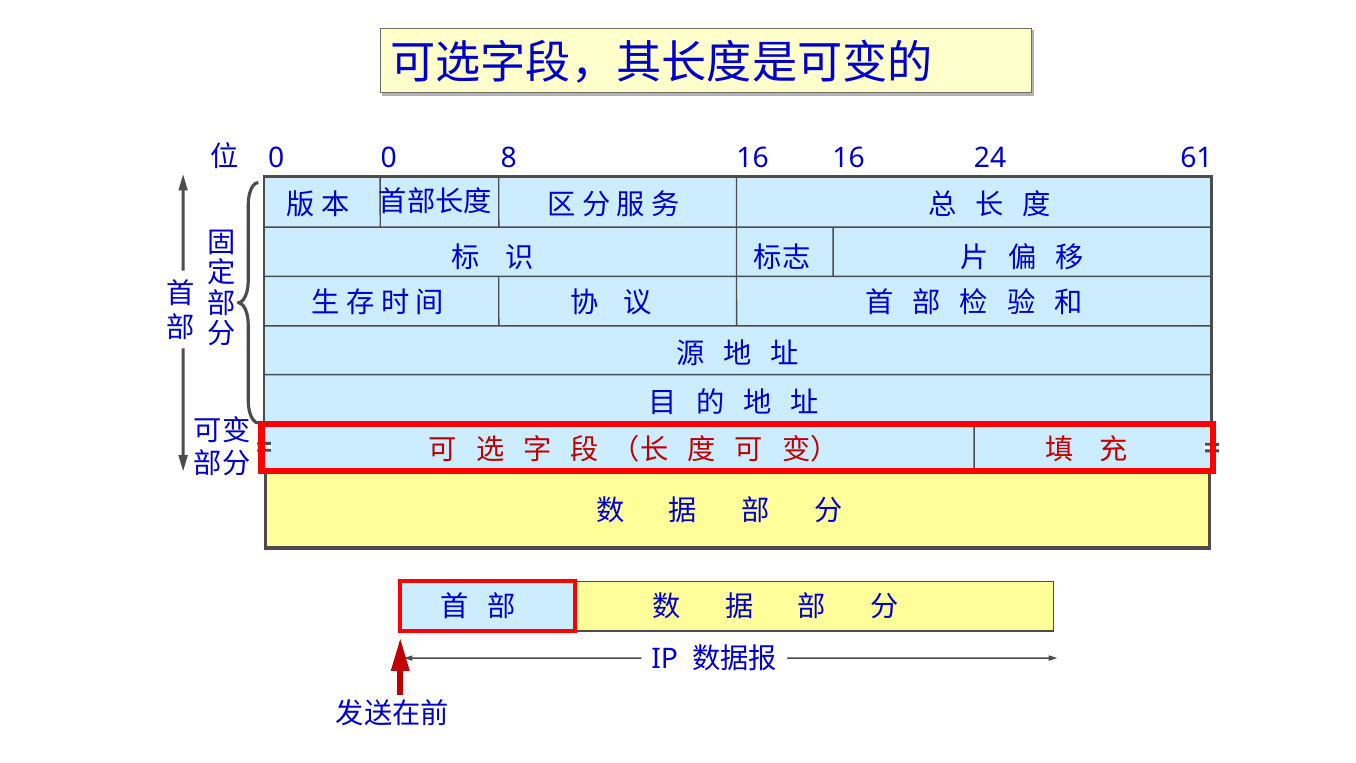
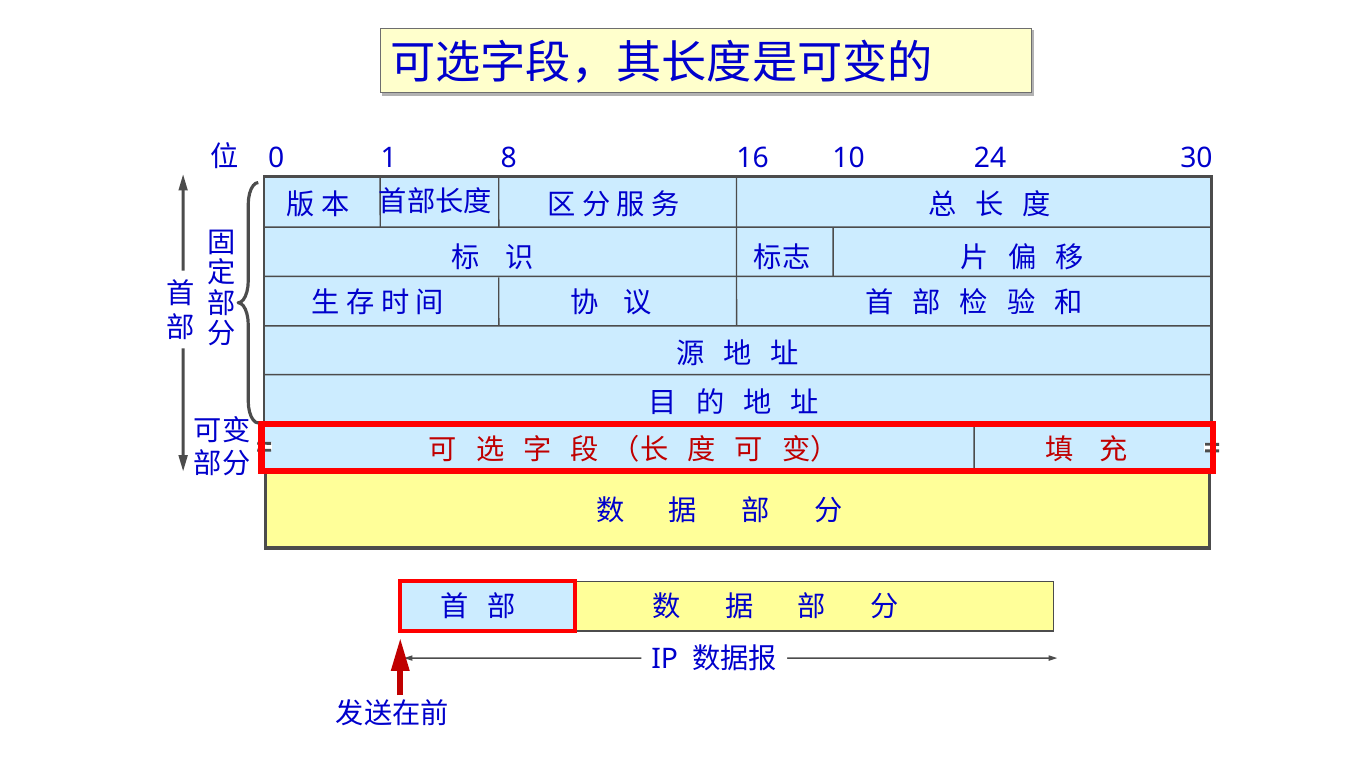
0 0: 0 -> 1
16 16: 16 -> 10
61: 61 -> 30
